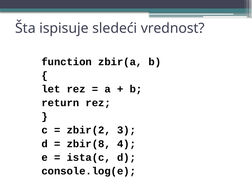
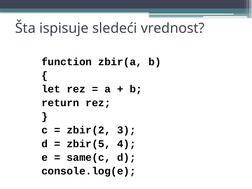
zbir(8: zbir(8 -> zbir(5
ista(c: ista(c -> same(c
